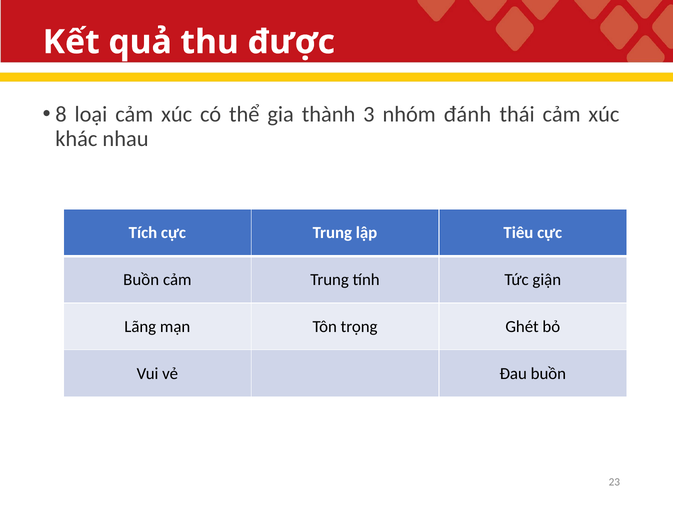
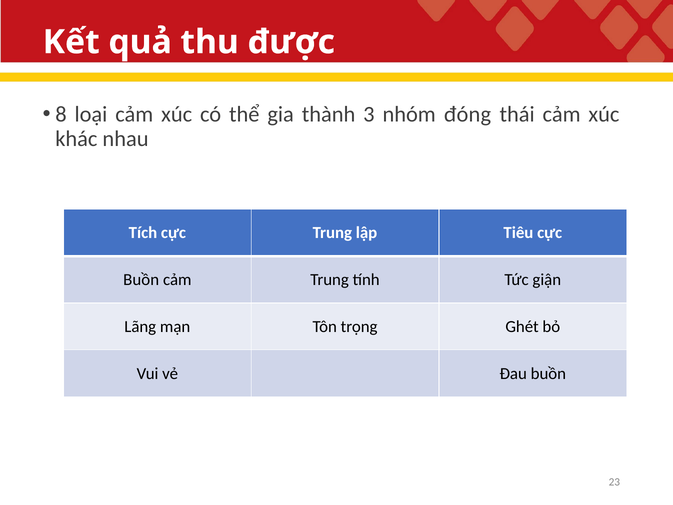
đánh: đánh -> đóng
